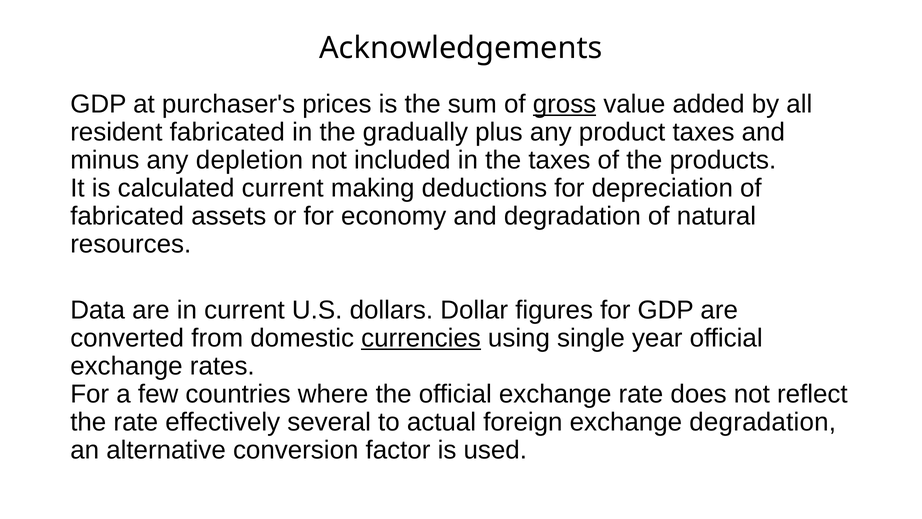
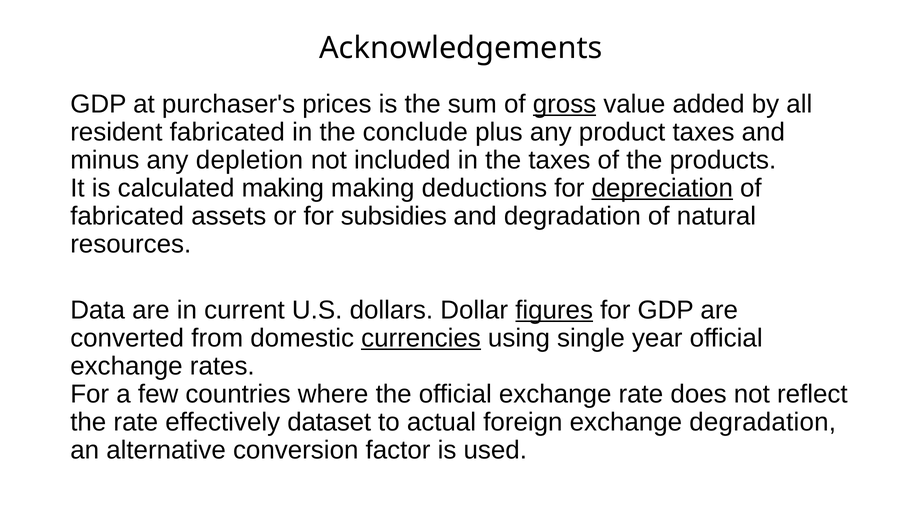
gradually: gradually -> conclude
calculated current: current -> making
depreciation underline: none -> present
economy: economy -> subsidies
figures underline: none -> present
several: several -> dataset
